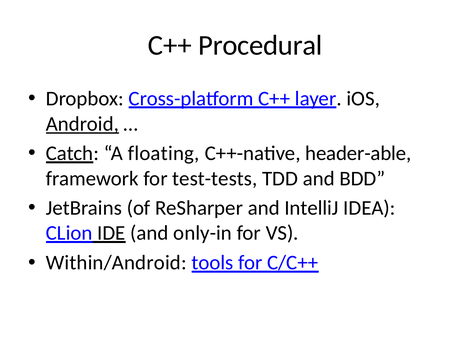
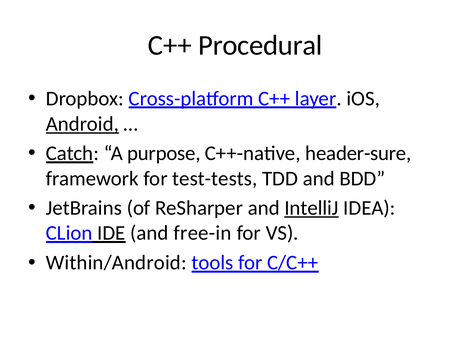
floating: floating -> purpose
header-able: header-able -> header-sure
IntelliJ underline: none -> present
only-in: only-in -> free-in
